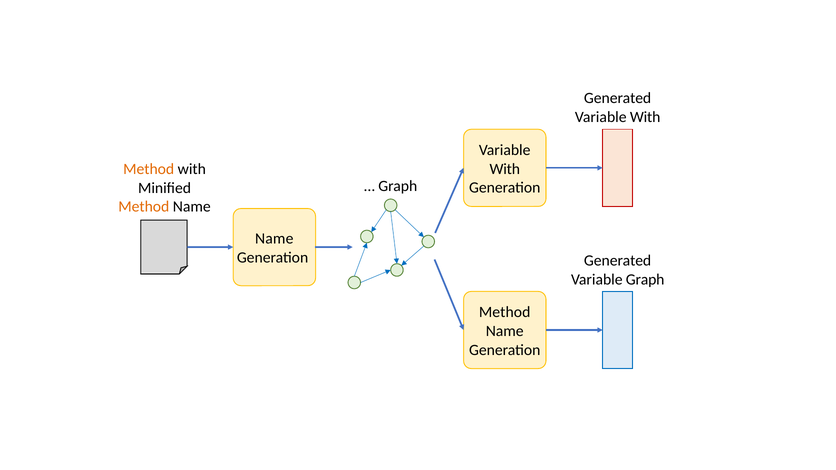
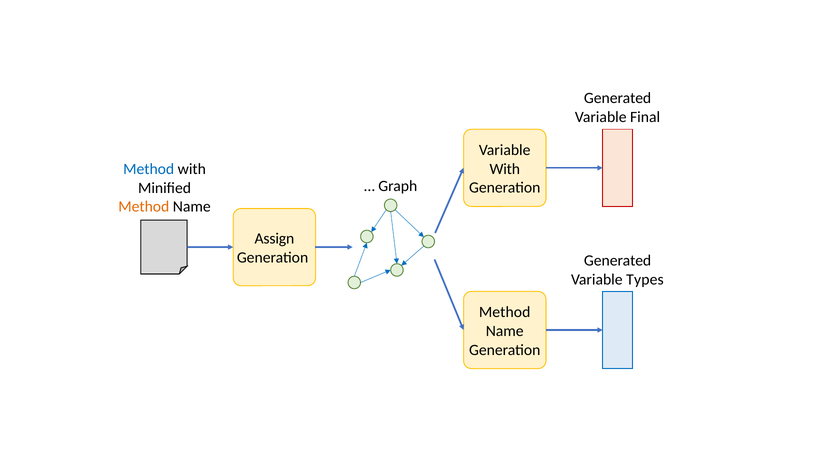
With at (645, 117): With -> Final
Method at (149, 169) colour: orange -> blue
Name at (274, 239): Name -> Assign
Variable Graph: Graph -> Types
